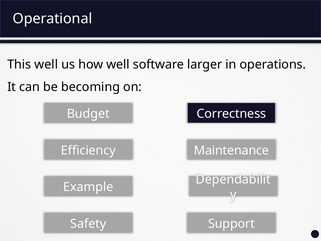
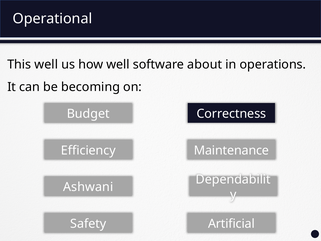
larger: larger -> about
Example: Example -> Ashwani
Support: Support -> Artificial
